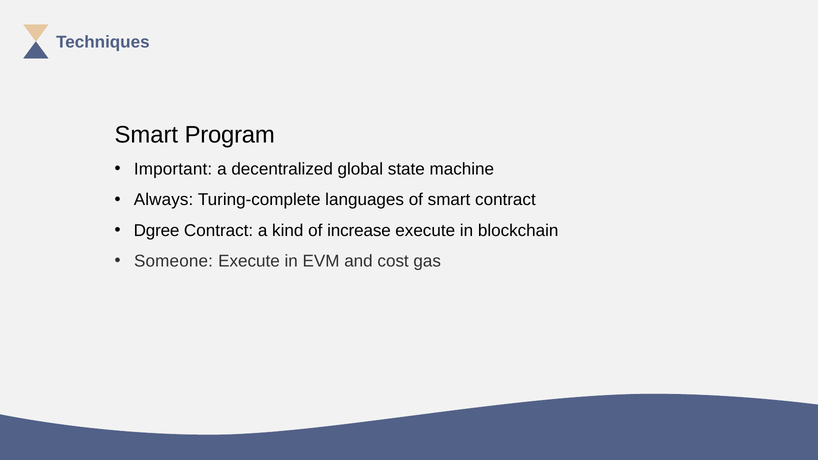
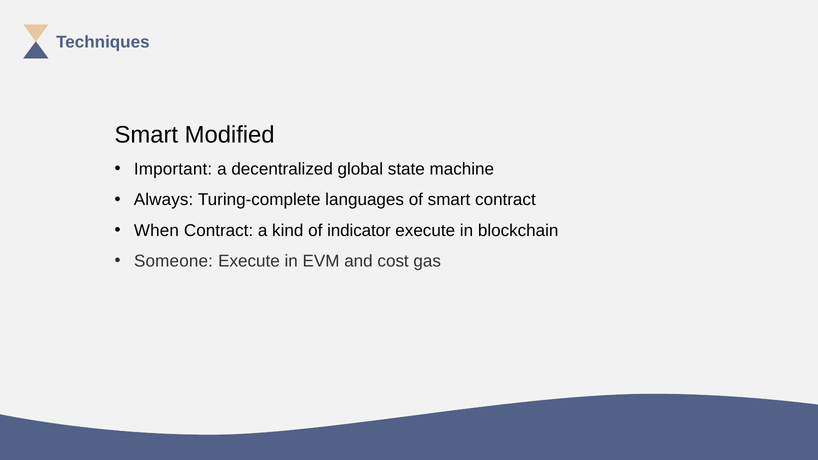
Program: Program -> Modified
Dgree: Dgree -> When
increase: increase -> indicator
